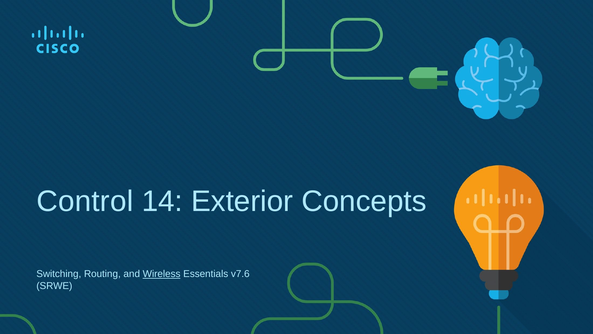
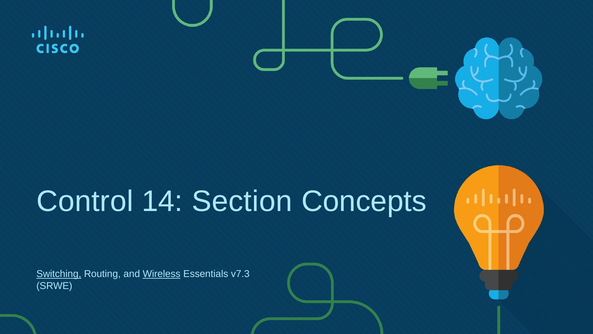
Exterior: Exterior -> Section
Switching underline: none -> present
v7.6: v7.6 -> v7.3
